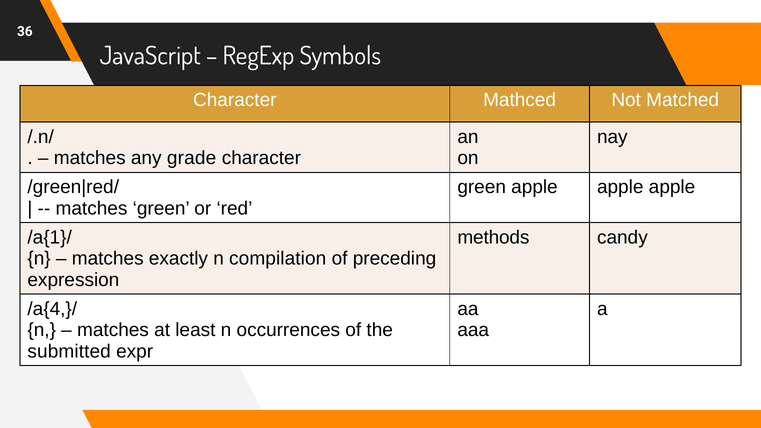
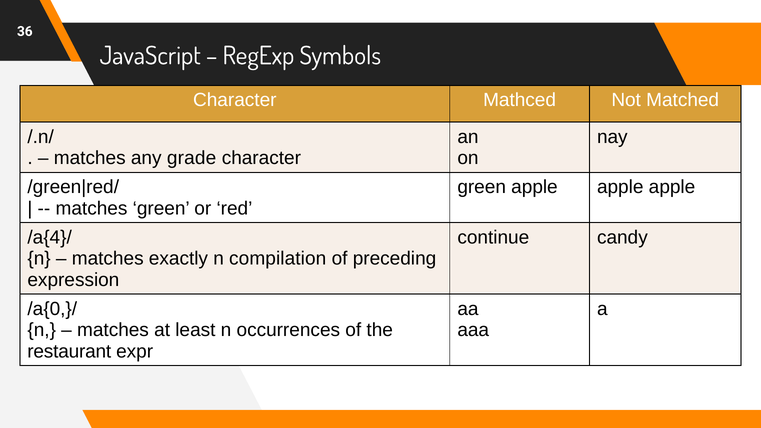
/a{1}/: /a{1}/ -> /a{4}/
methods: methods -> continue
/a{4,}/: /a{4,}/ -> /a{0,}/
submitted: submitted -> restaurant
